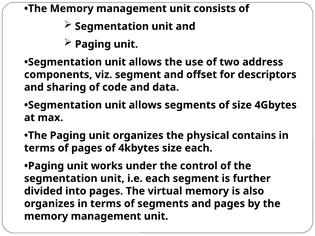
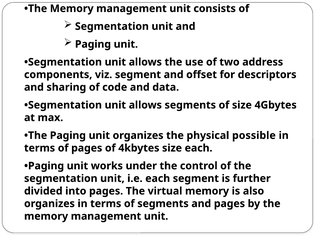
contains: contains -> possible
